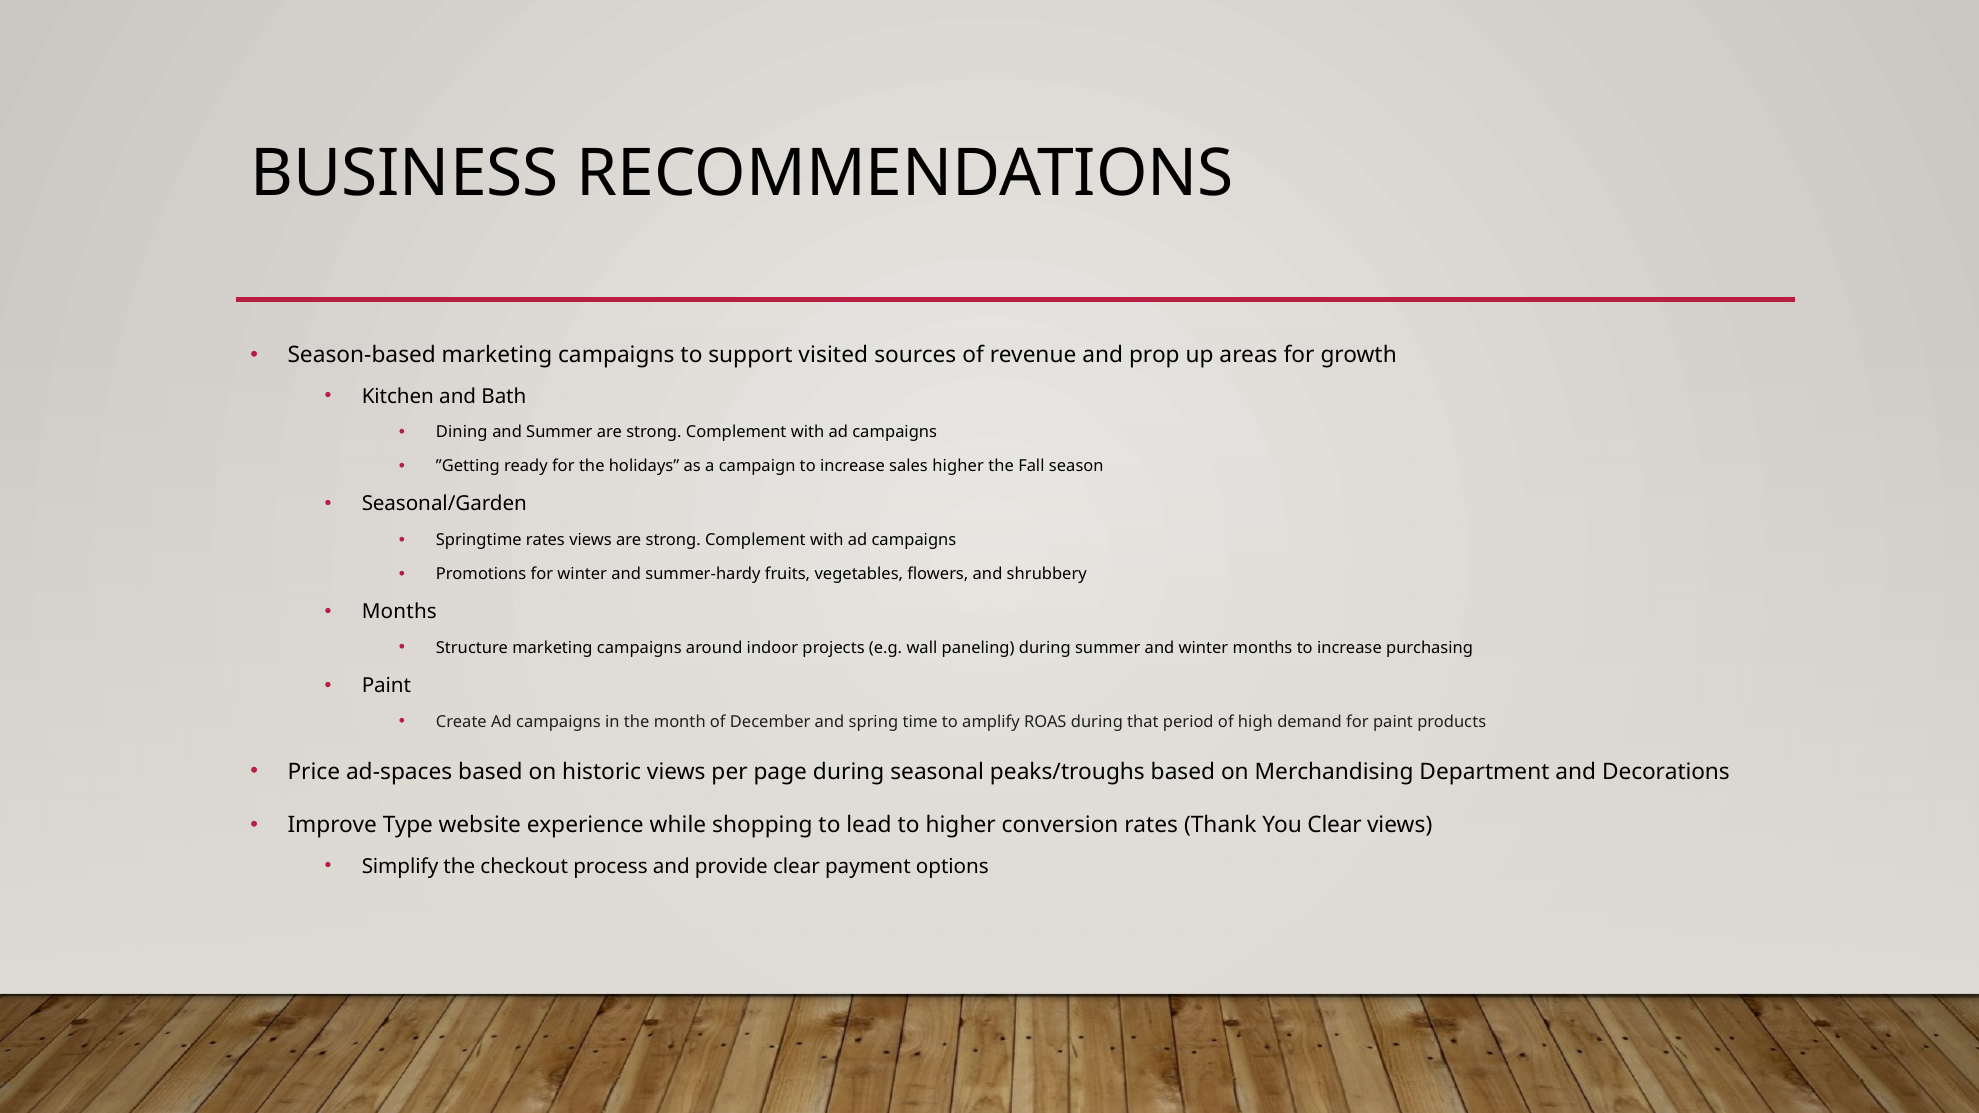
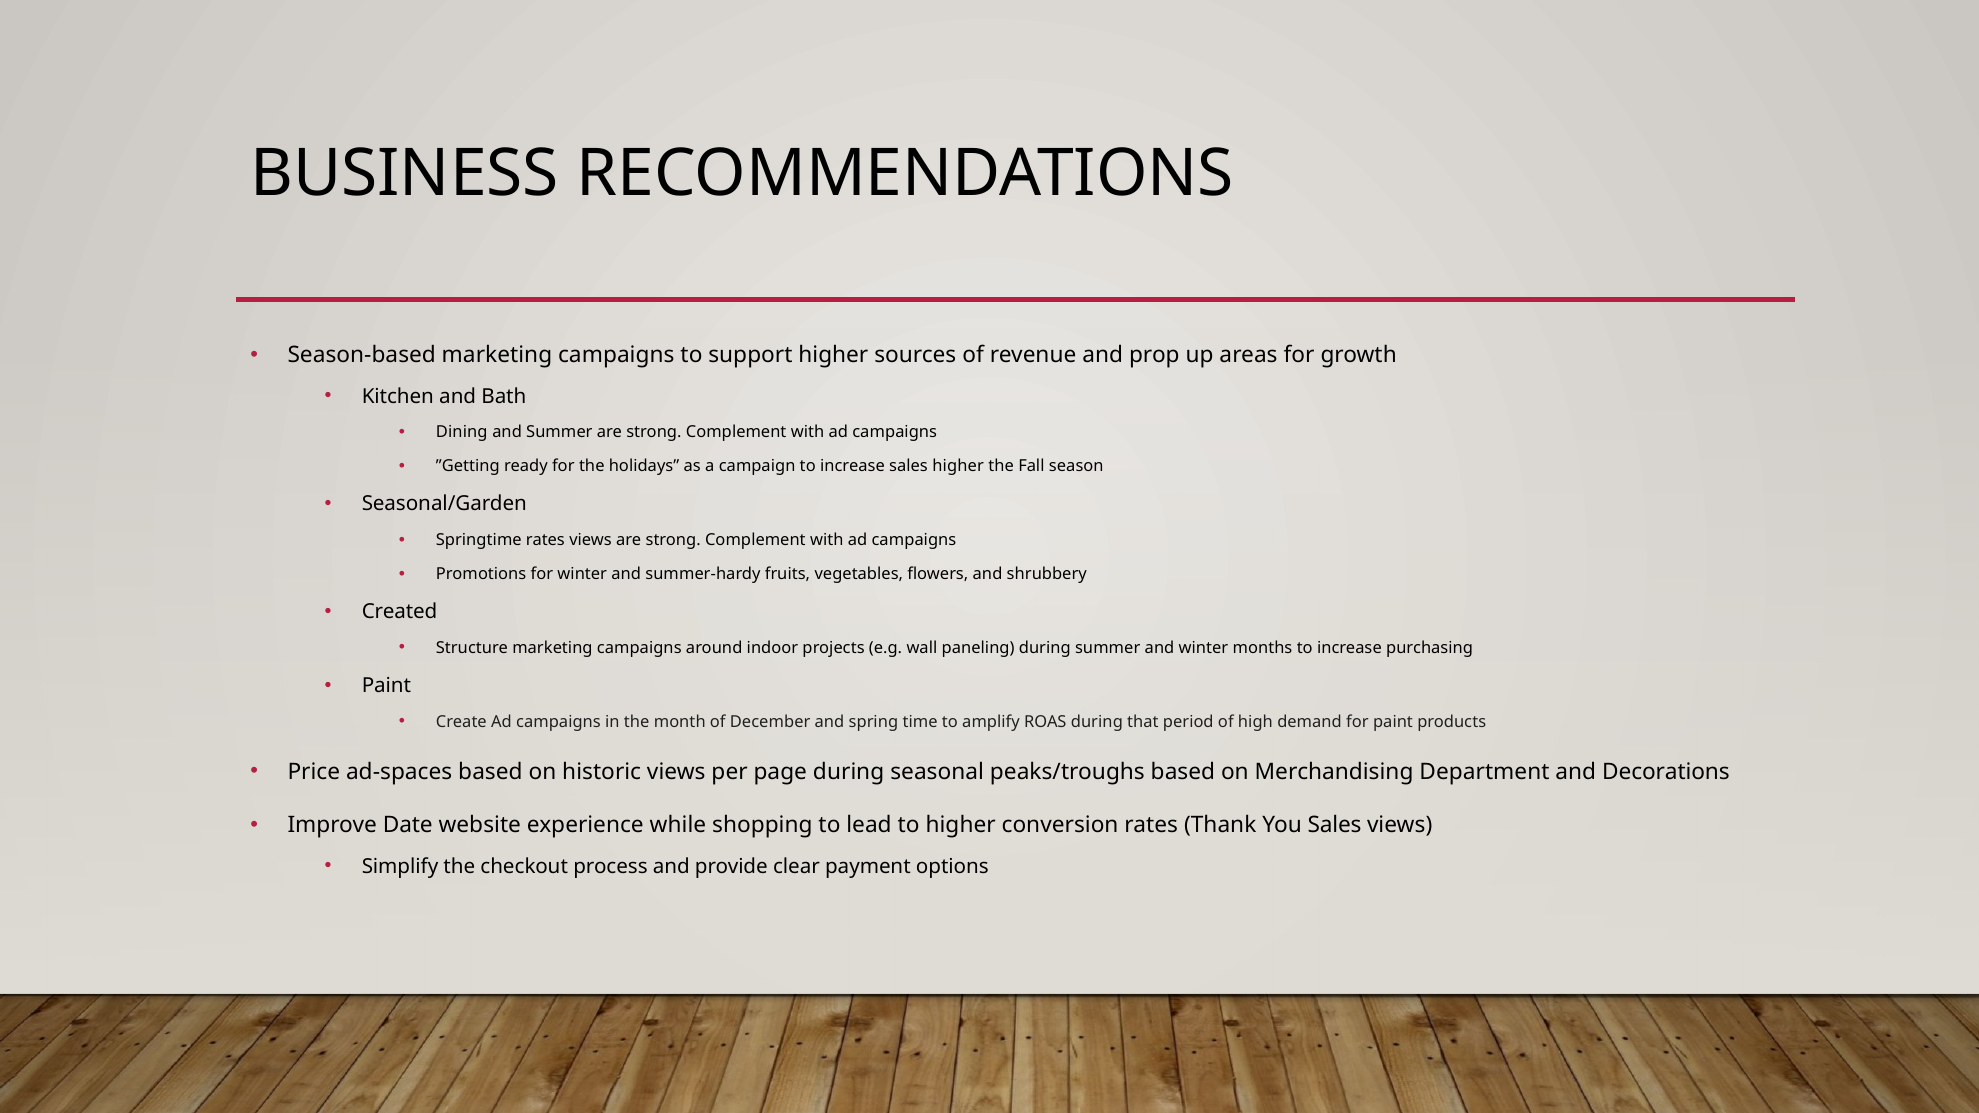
support visited: visited -> higher
Months at (399, 612): Months -> Created
Type: Type -> Date
You Clear: Clear -> Sales
